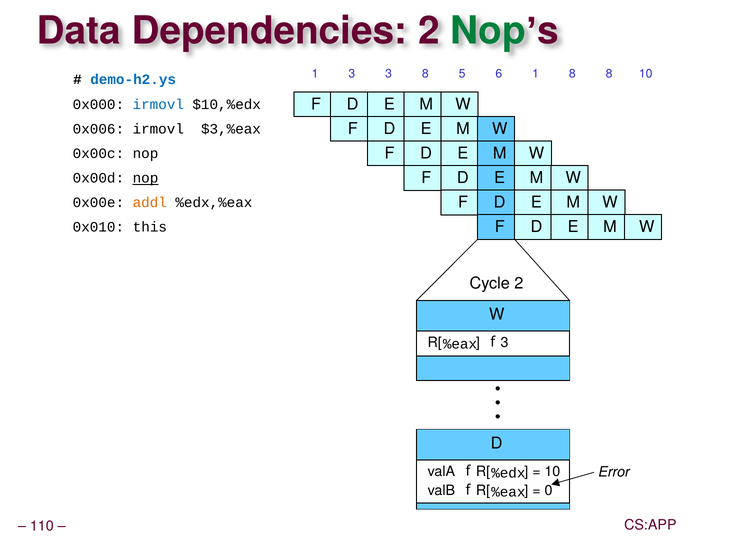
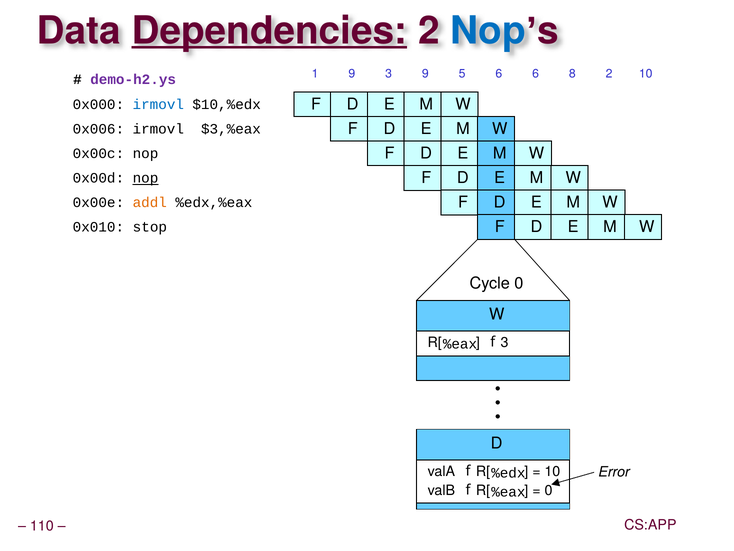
Dependencies underline: none -> present
Nop at (488, 31) colour: green -> blue
1 3: 3 -> 9
3 8: 8 -> 9
6 1: 1 -> 6
8 8: 8 -> 2
demo-h2.ys colour: blue -> purple
this: this -> stop
Cycle 2: 2 -> 0
